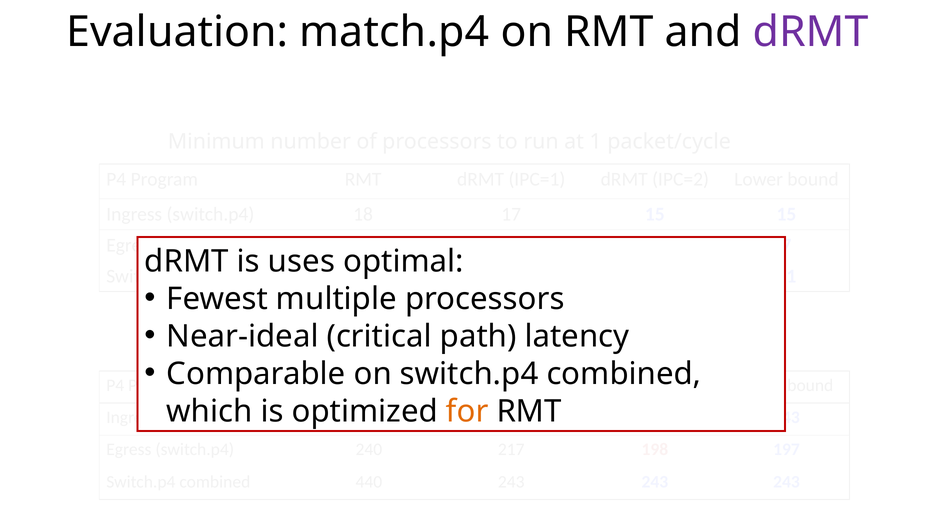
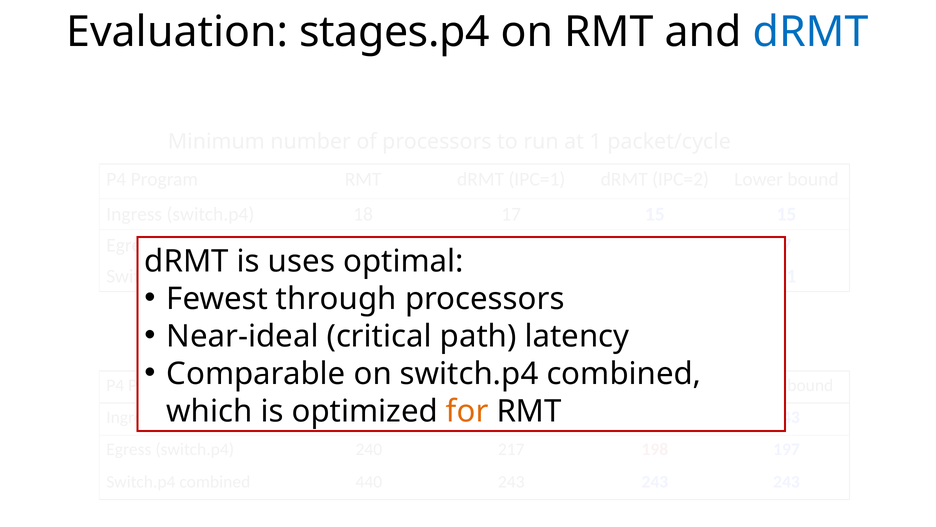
match.p4: match.p4 -> stages.p4
dRMT at (811, 32) colour: purple -> blue
multiple: multiple -> through
